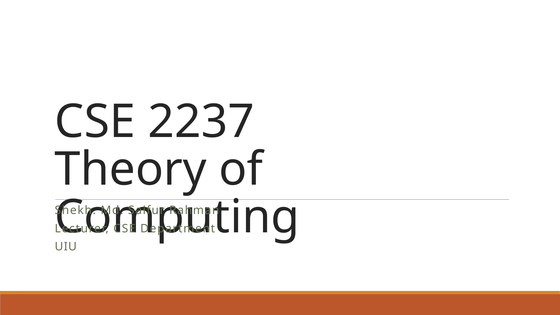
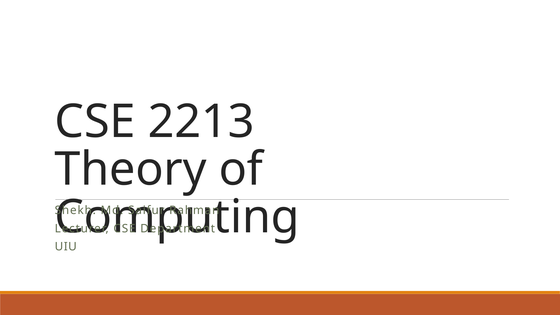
2237: 2237 -> 2213
